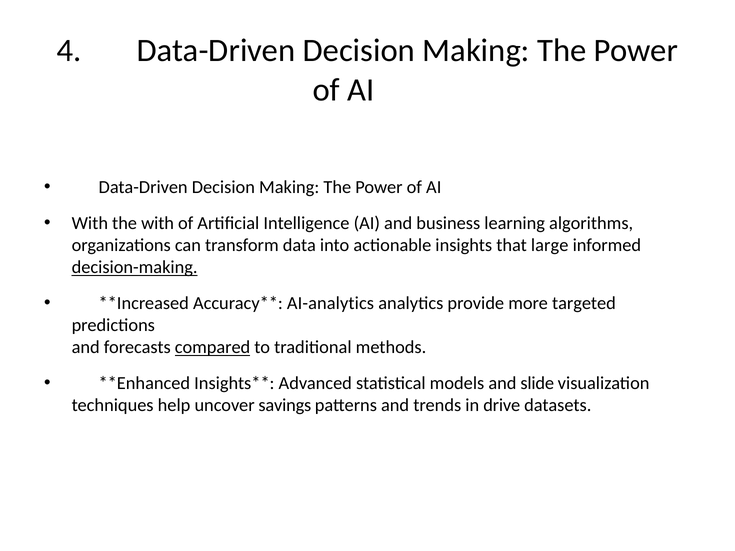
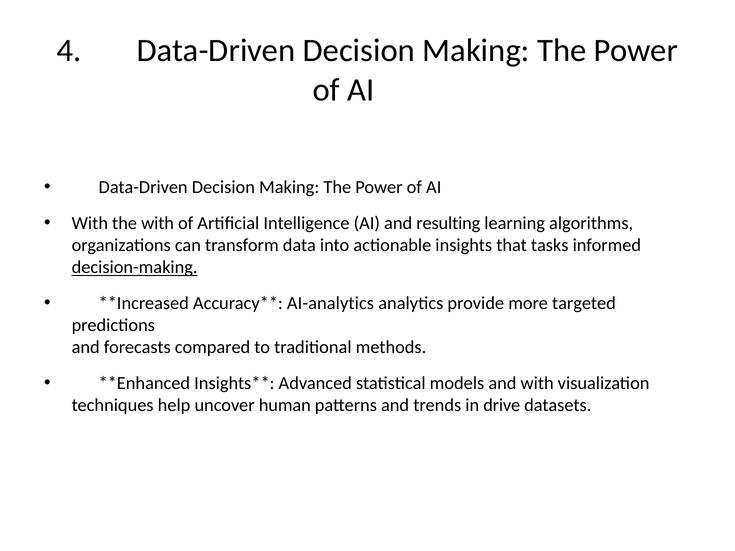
business: business -> resulting
large: large -> tasks
compared underline: present -> none
and slide: slide -> with
savings: savings -> human
